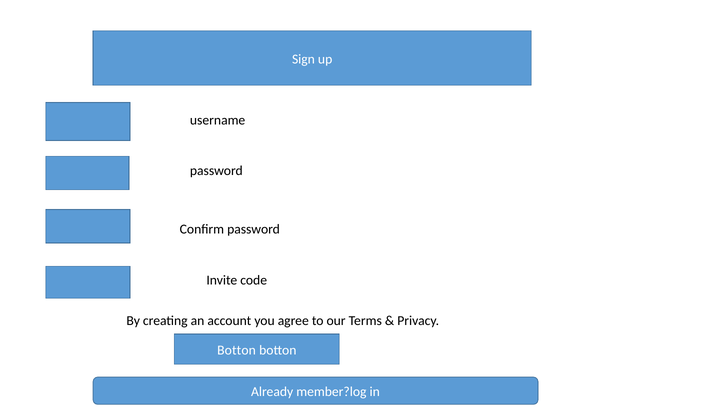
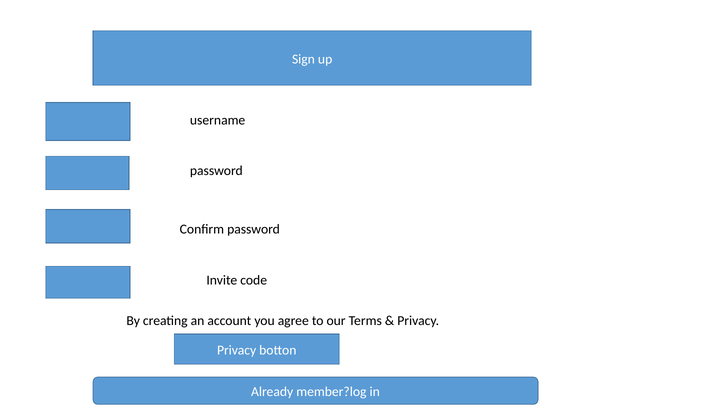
Botton at (237, 350): Botton -> Privacy
